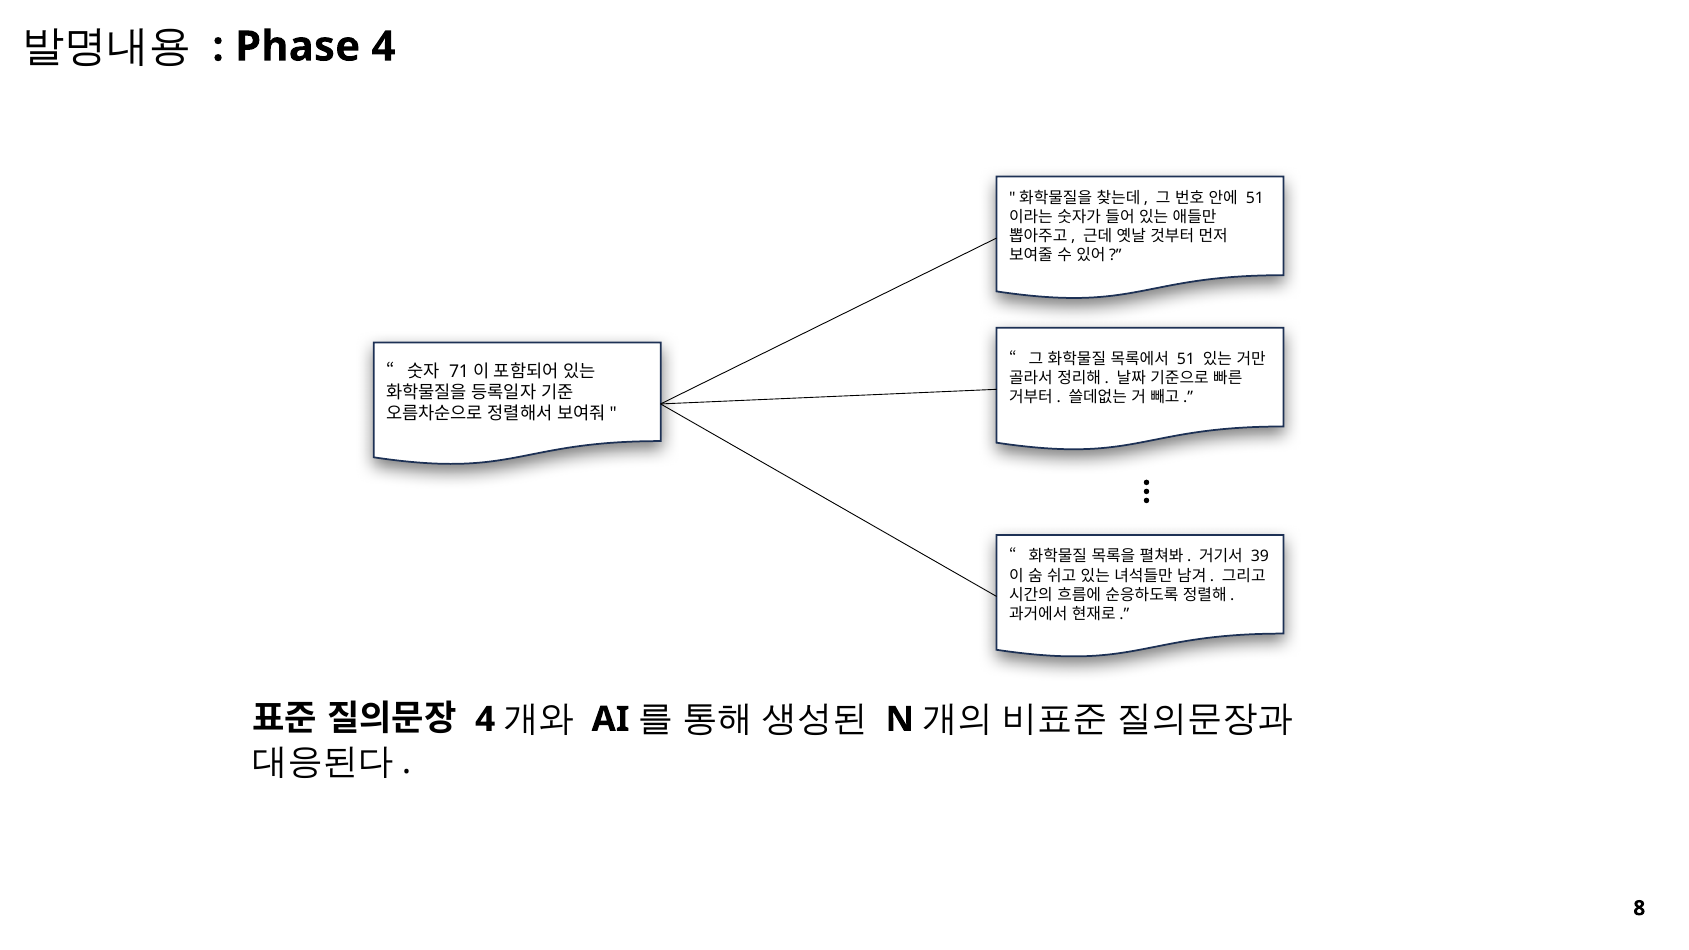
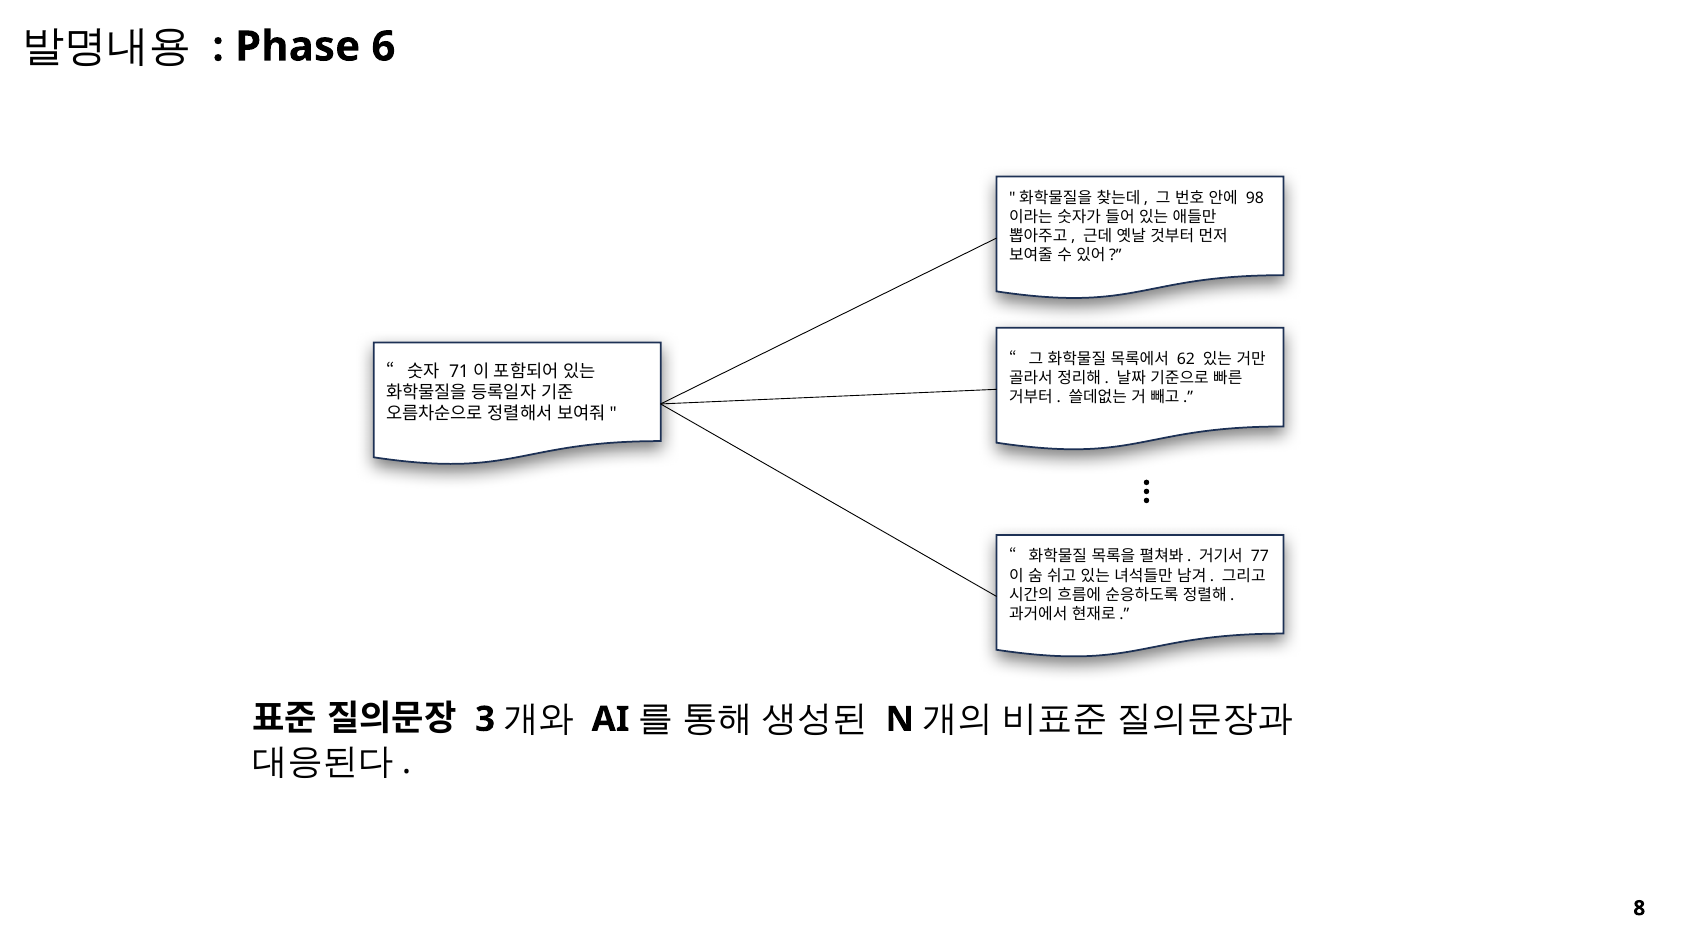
Phase 4: 4 -> 6
51 at (1255, 198): 51 -> 98
51 at (1186, 359): 51 -> 62
39: 39 -> 77
4 at (485, 719): 4 -> 3
